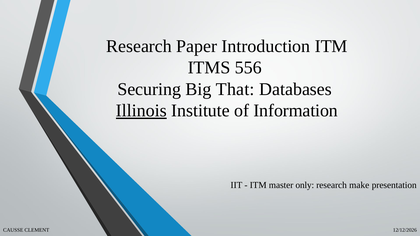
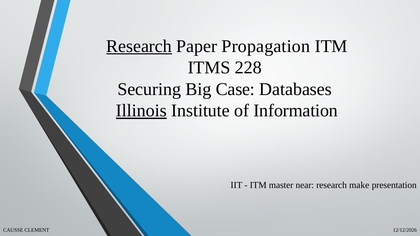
Research at (139, 46) underline: none -> present
Introduction: Introduction -> Propagation
556: 556 -> 228
That: That -> Case
only: only -> near
